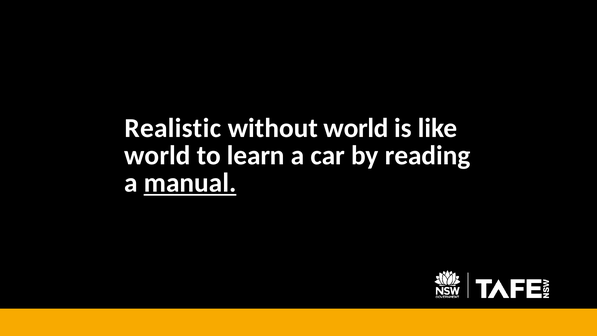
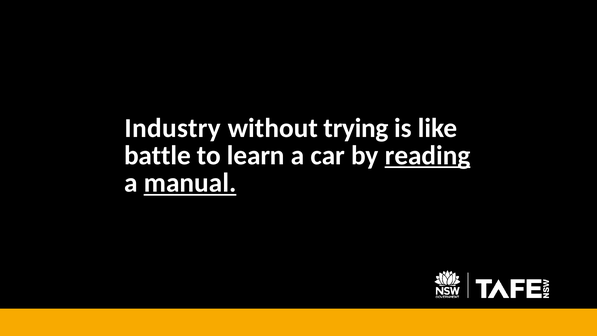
Realistic: Realistic -> Industry
without world: world -> trying
world at (157, 155): world -> battle
reading underline: none -> present
